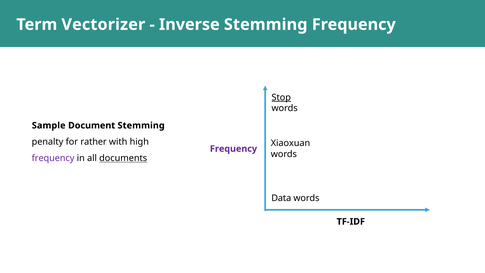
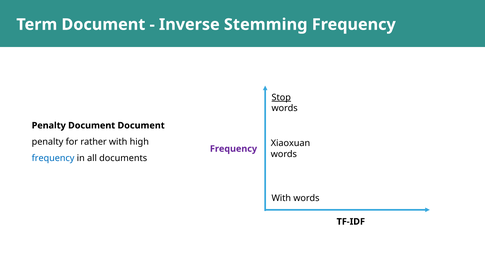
Term Vectorizer: Vectorizer -> Document
Sample at (49, 125): Sample -> Penalty
Document Stemming: Stemming -> Document
frequency at (53, 158) colour: purple -> blue
documents underline: present -> none
Data at (281, 198): Data -> With
